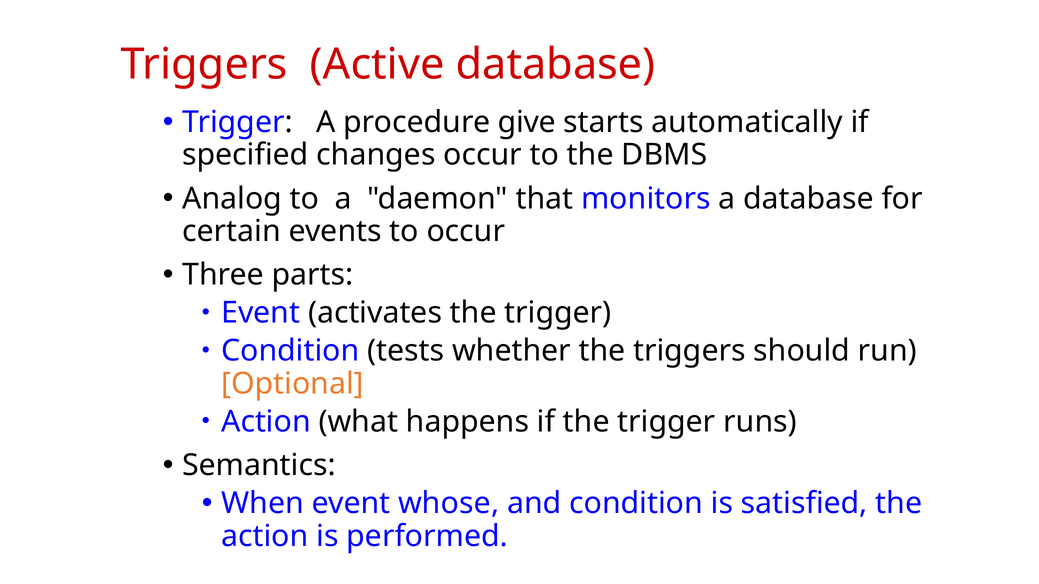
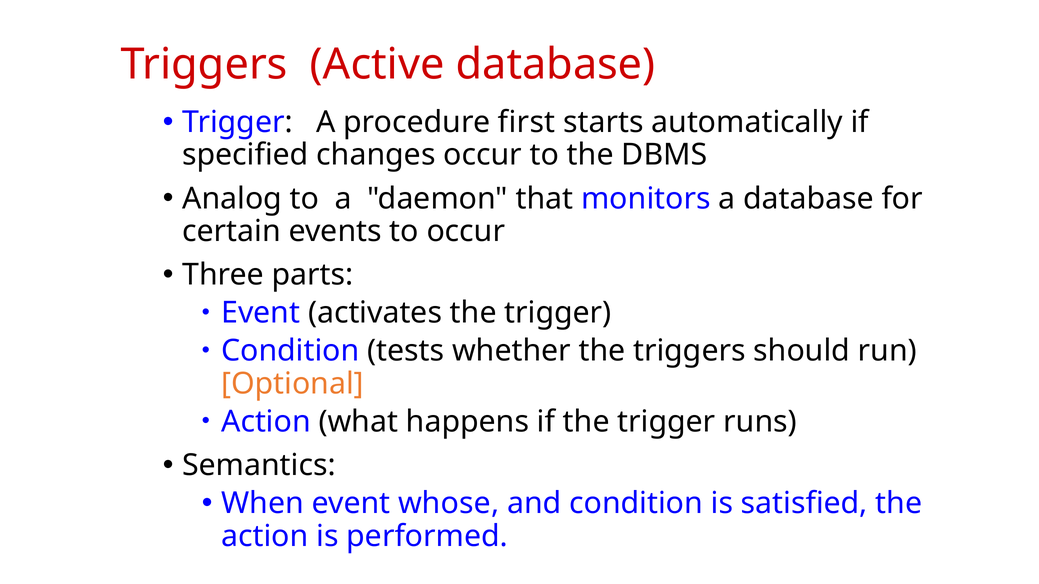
give: give -> first
